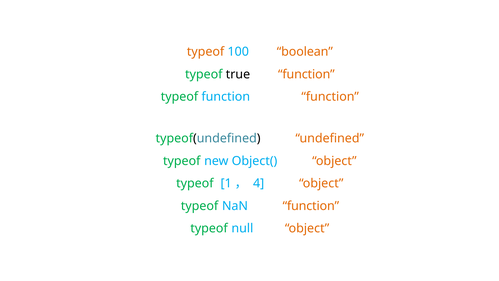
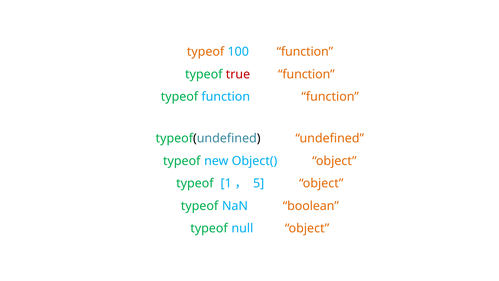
boolean at (305, 52): boolean -> function
true colour: black -> red
4: 4 -> 5
function at (311, 206): function -> boolean
